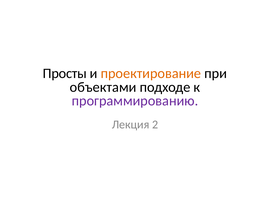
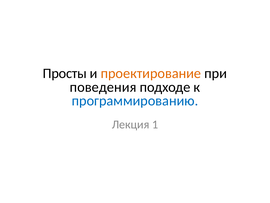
объектами: объектами -> поведения
программированию colour: purple -> blue
2: 2 -> 1
